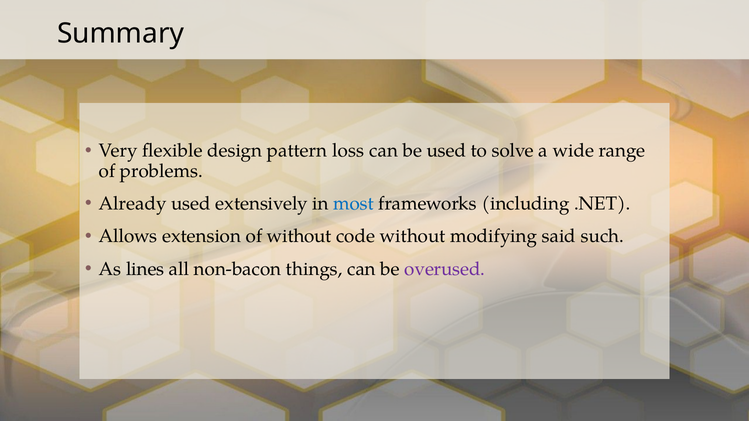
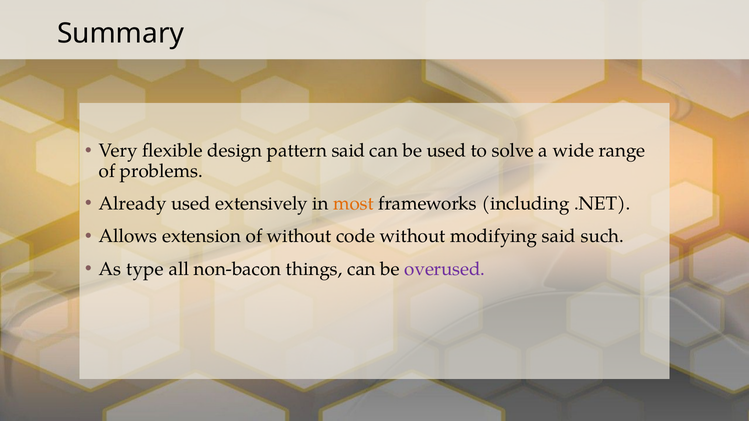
pattern loss: loss -> said
most colour: blue -> orange
lines: lines -> type
